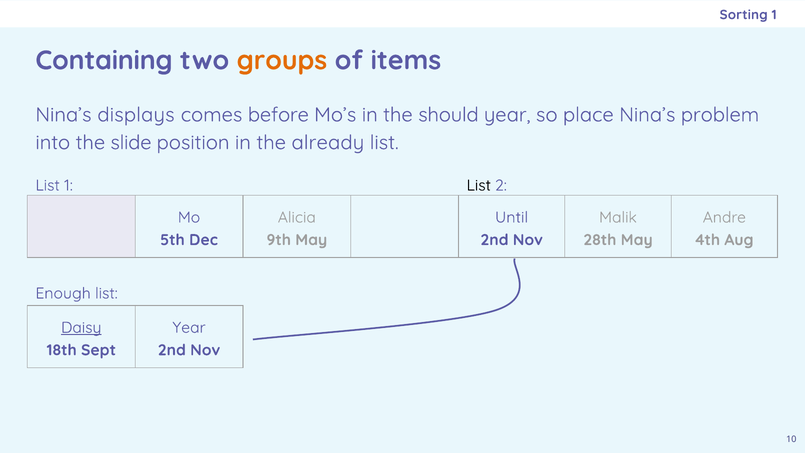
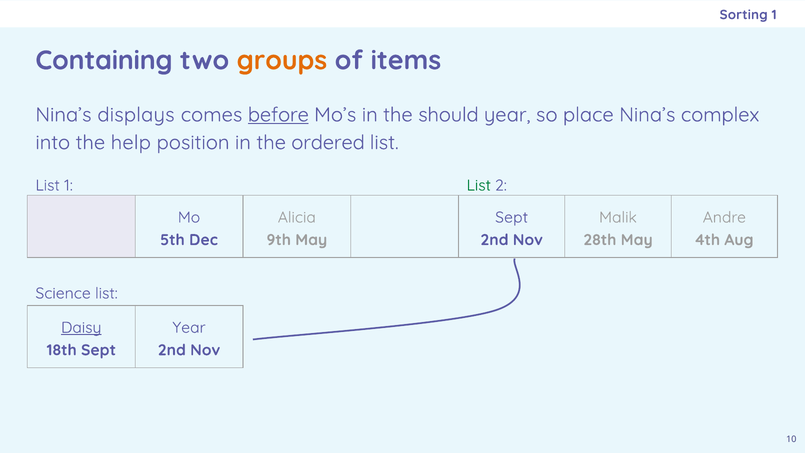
before underline: none -> present
problem: problem -> complex
slide: slide -> help
already: already -> ordered
List at (479, 185) colour: black -> green
Until at (512, 217): Until -> Sept
Enough: Enough -> Science
